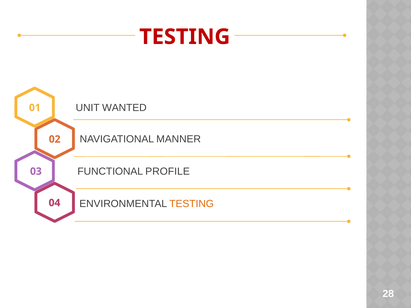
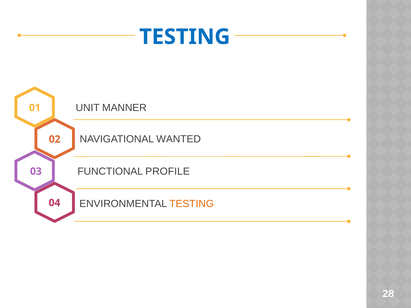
TESTING at (185, 37) colour: red -> blue
WANTED: WANTED -> MANNER
MANNER: MANNER -> WANTED
